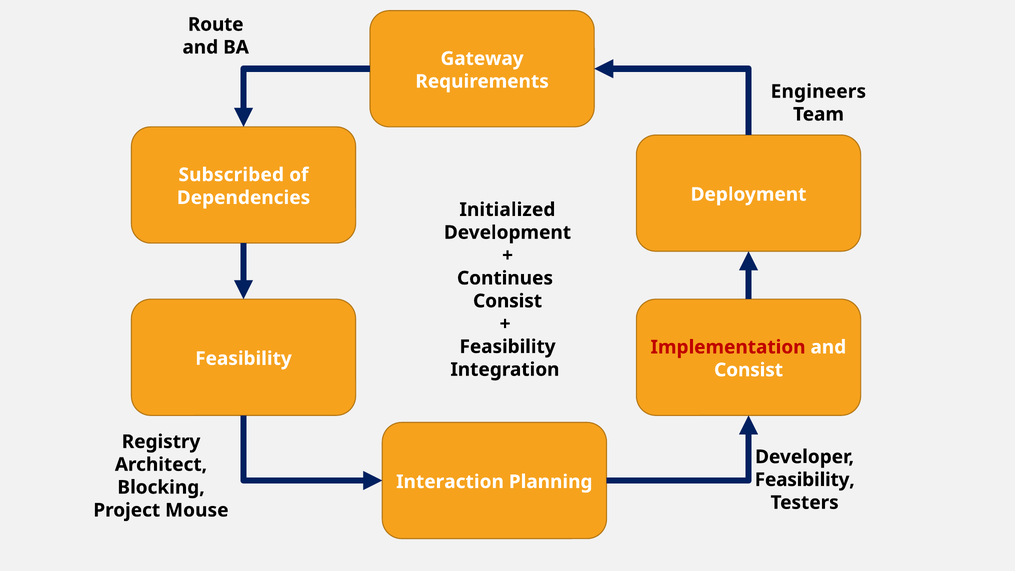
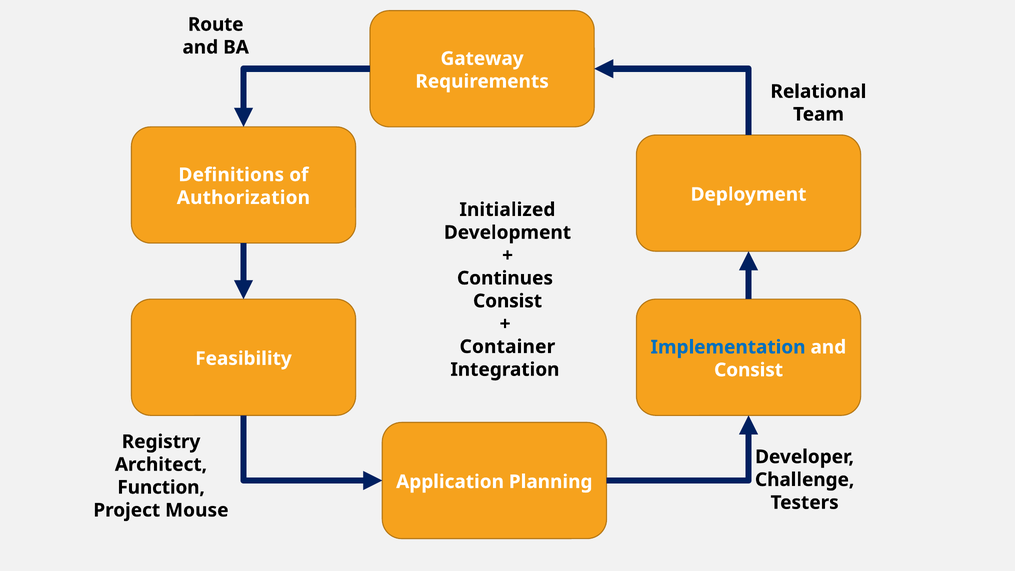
Engineers: Engineers -> Relational
Subscribed: Subscribed -> Definitions
Dependencies: Dependencies -> Authorization
Feasibility at (508, 347): Feasibility -> Container
Implementation colour: red -> blue
Feasibility at (805, 480): Feasibility -> Challenge
Interaction: Interaction -> Application
Blocking: Blocking -> Function
